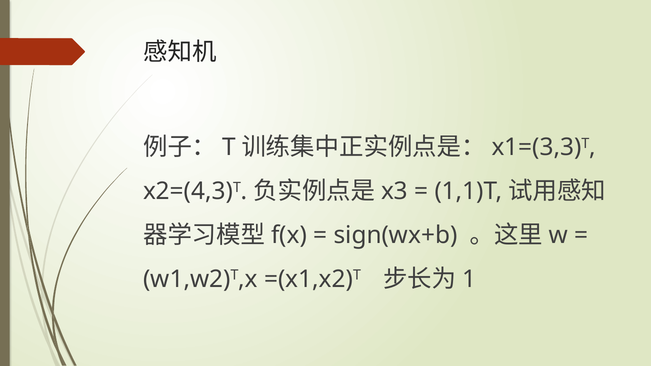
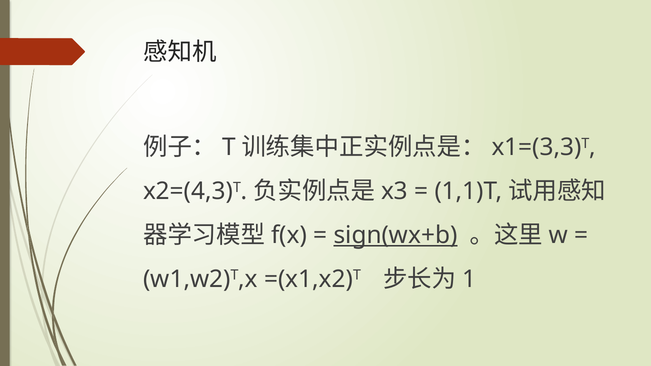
sign(wx+b underline: none -> present
